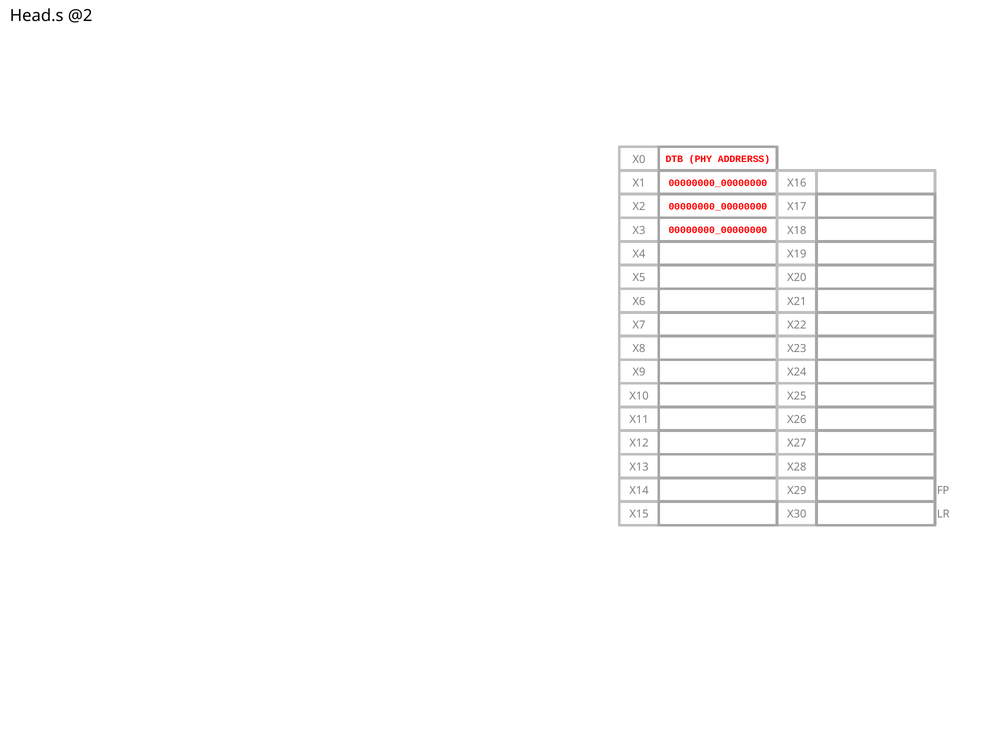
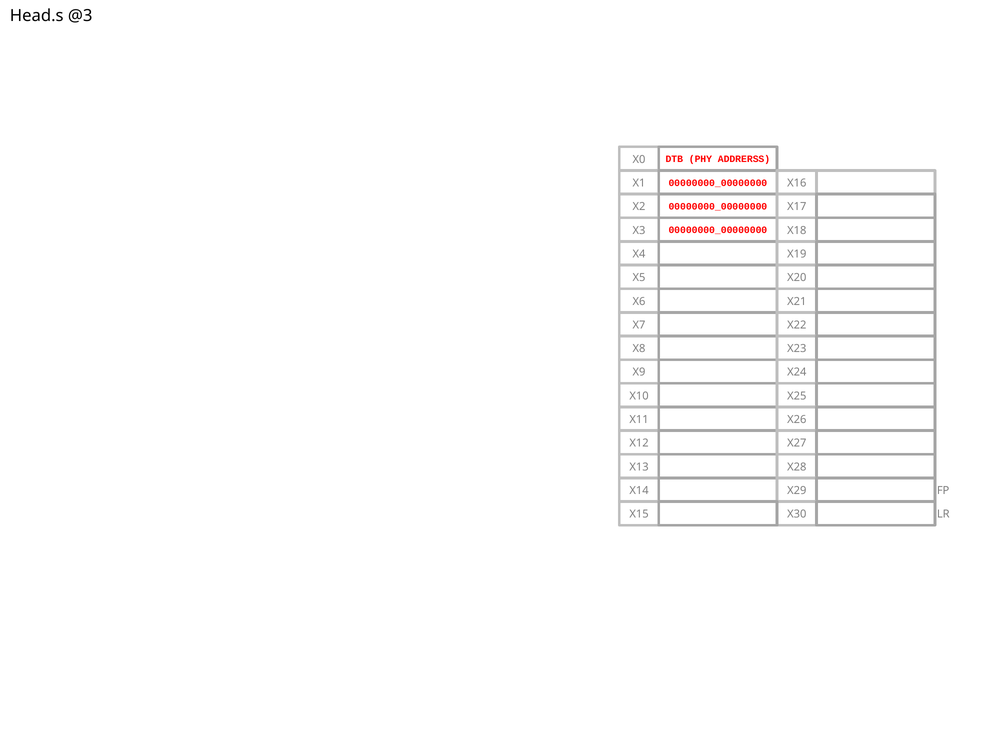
@2: @2 -> @3
